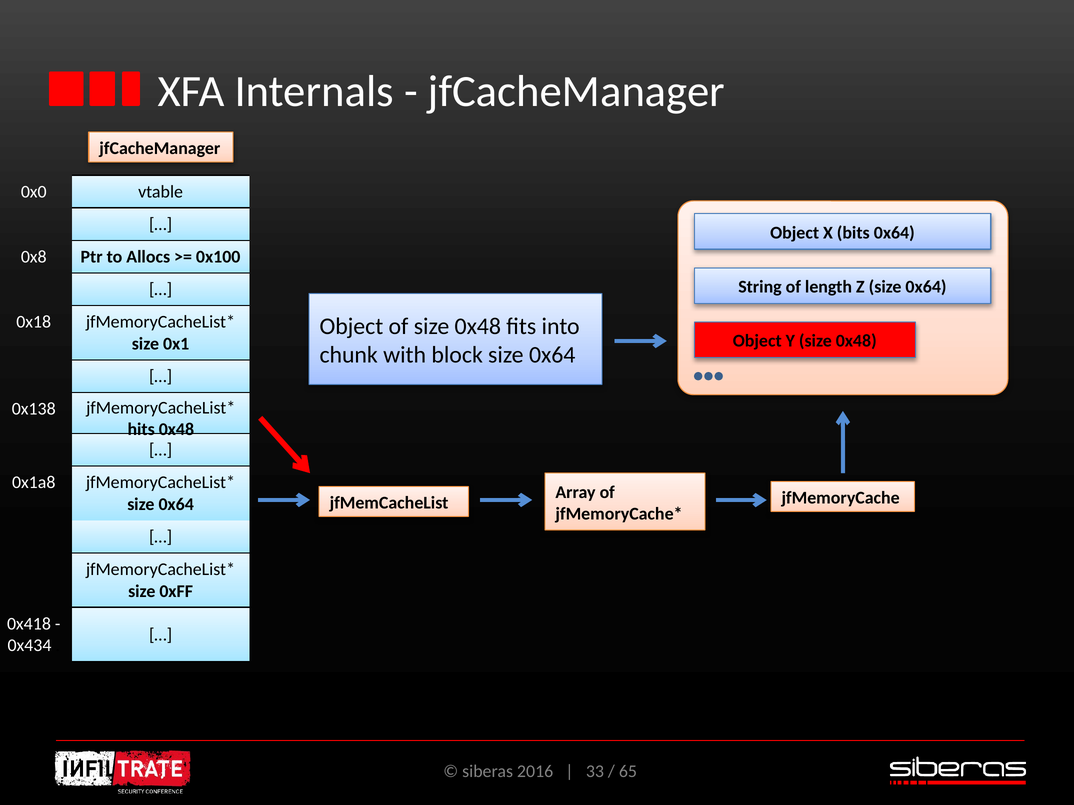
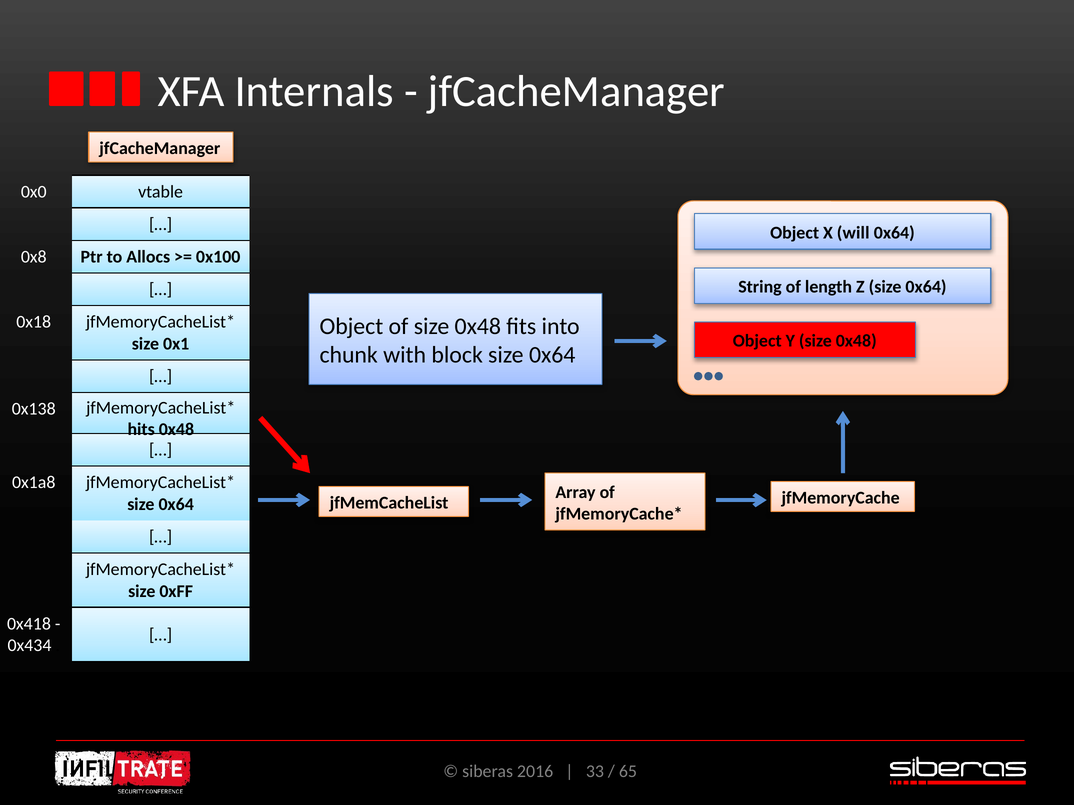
bits: bits -> will
